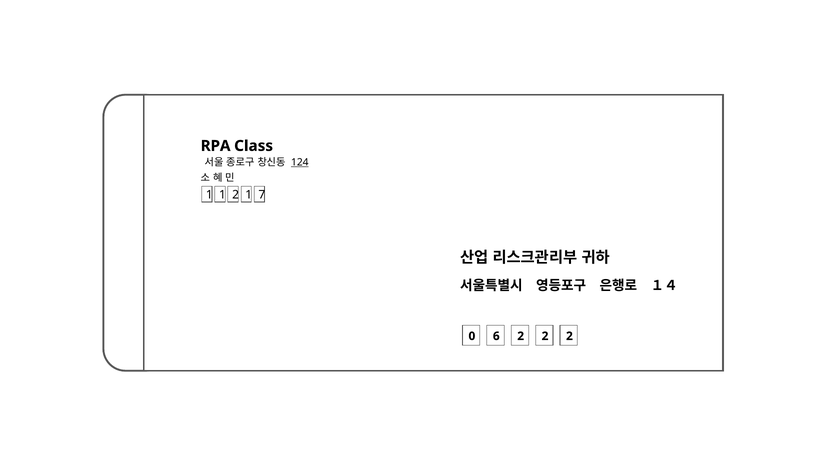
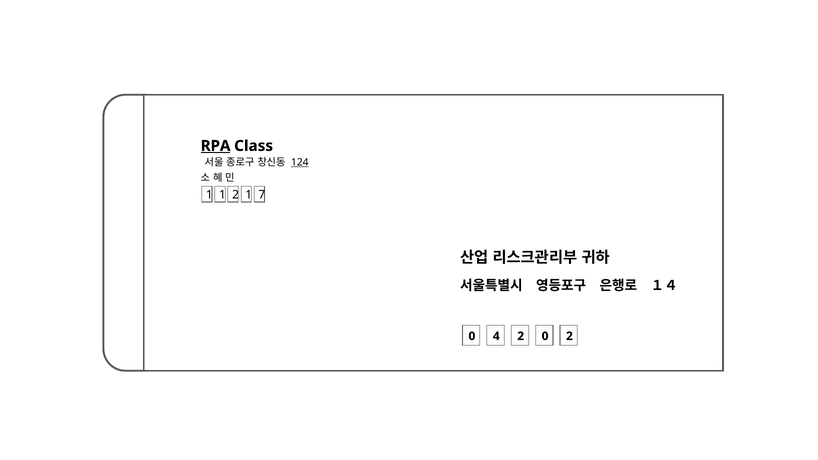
RPA underline: none -> present
6: 6 -> 4
2 at (545, 336): 2 -> 0
